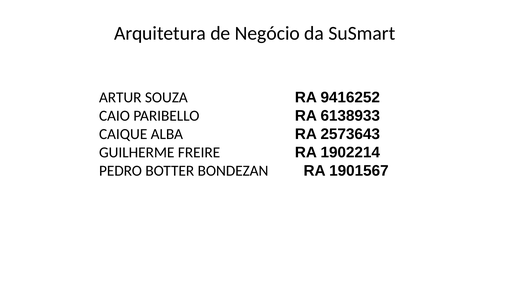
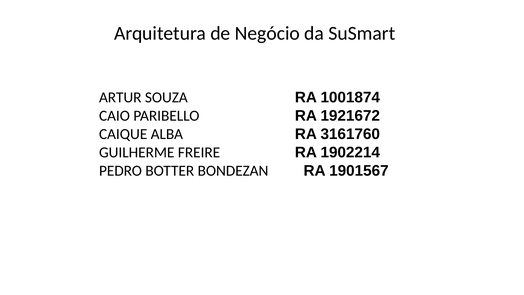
9416252: 9416252 -> 1001874
6138933: 6138933 -> 1921672
2573643: 2573643 -> 3161760
